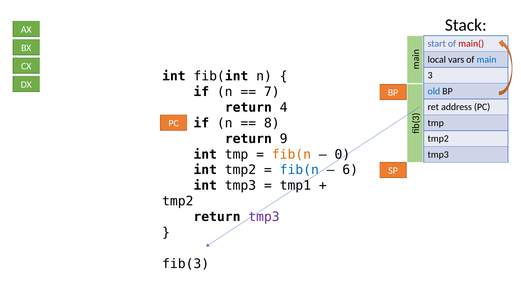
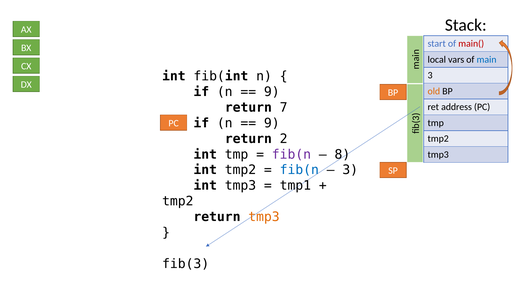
7 at (272, 92): 7 -> 9
old colour: blue -> orange
4: 4 -> 7
8 at (272, 123): 8 -> 9
9: 9 -> 2
fib(n at (291, 154) colour: orange -> purple
0: 0 -> 8
6 at (350, 170): 6 -> 3
tmp3 at (264, 217) colour: purple -> orange
